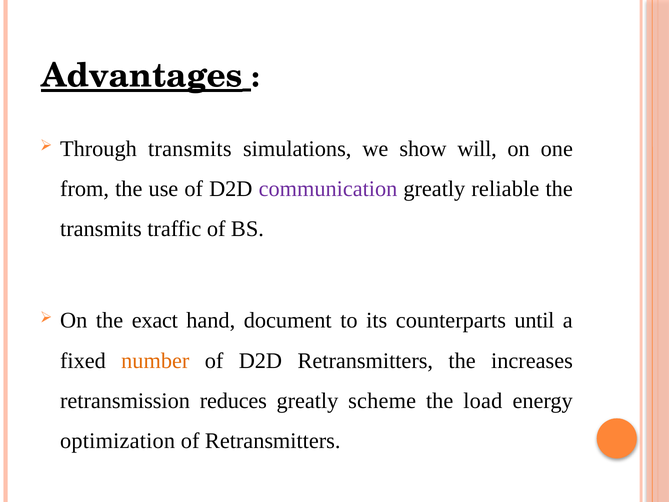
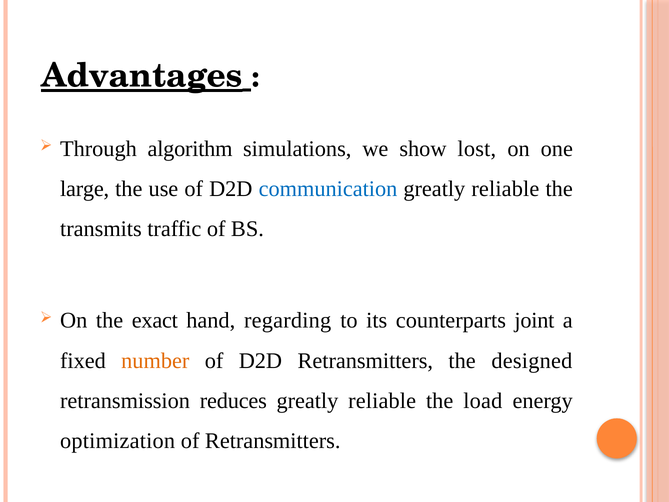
Through transmits: transmits -> algorithm
will: will -> lost
from: from -> large
communication colour: purple -> blue
document: document -> regarding
until: until -> joint
increases: increases -> designed
scheme at (382, 401): scheme -> reliable
